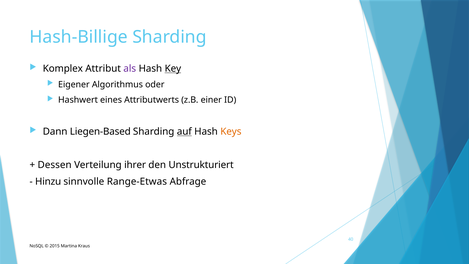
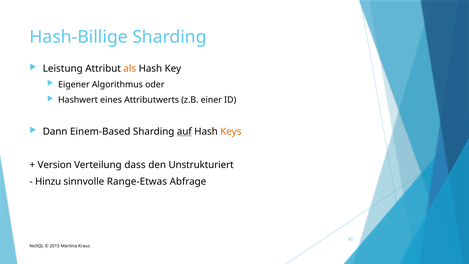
Komplex: Komplex -> Leistung
als colour: purple -> orange
Key underline: present -> none
Liegen-Based: Liegen-Based -> Einem-Based
Dessen: Dessen -> Version
ihrer: ihrer -> dass
